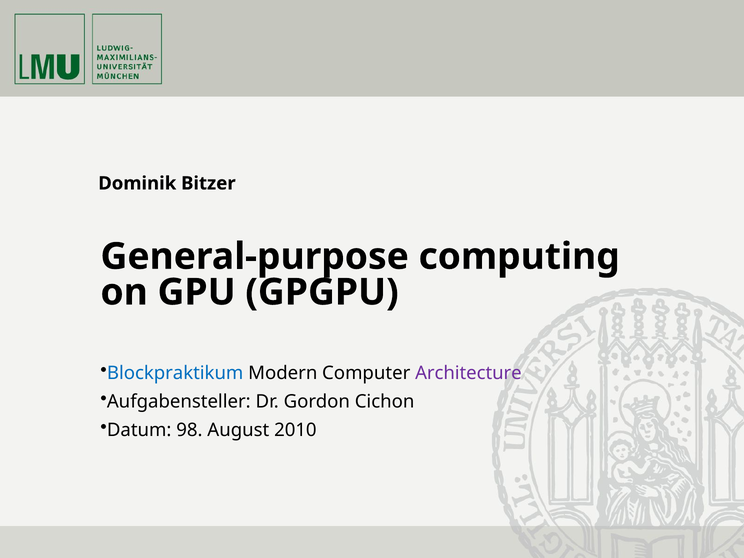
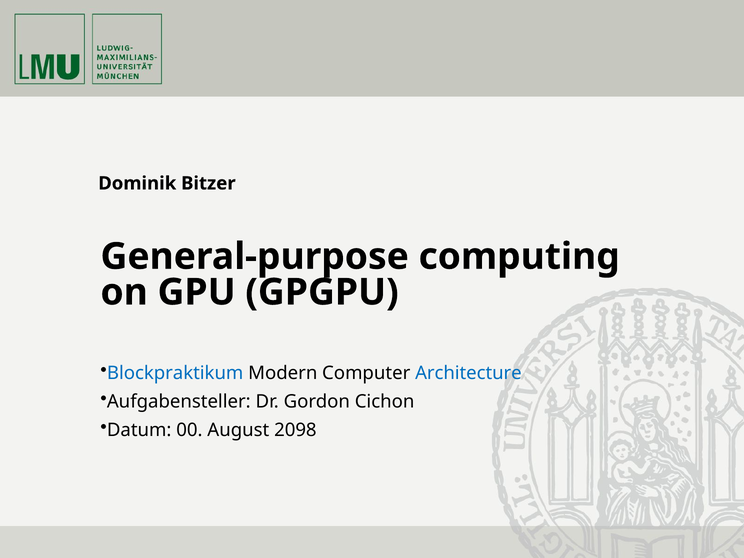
Architecture colour: purple -> blue
98: 98 -> 00
2010: 2010 -> 2098
